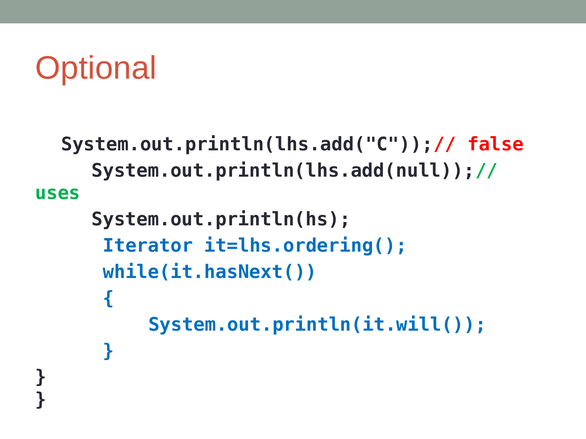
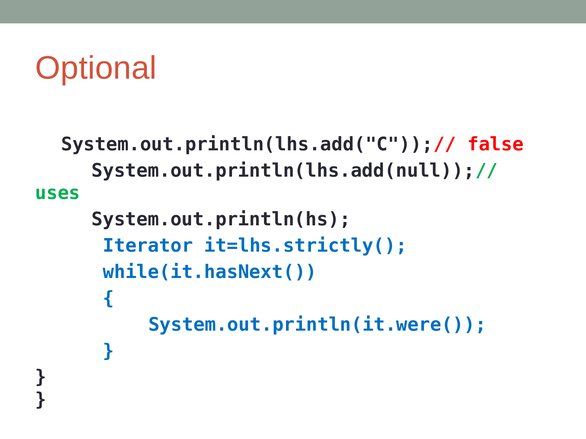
it=lhs.ordering(: it=lhs.ordering( -> it=lhs.strictly(
System.out.println(it.will(: System.out.println(it.will( -> System.out.println(it.were(
